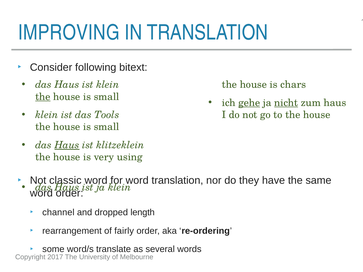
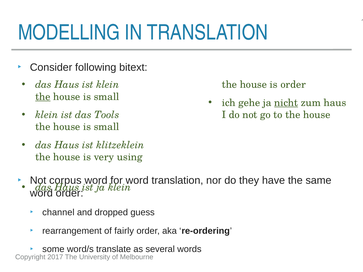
IMPROVING: IMPROVING -> MODELLING
is chars: chars -> order
gehe underline: present -> none
Haus at (67, 145) underline: present -> none
classic: classic -> corpus
length: length -> guess
